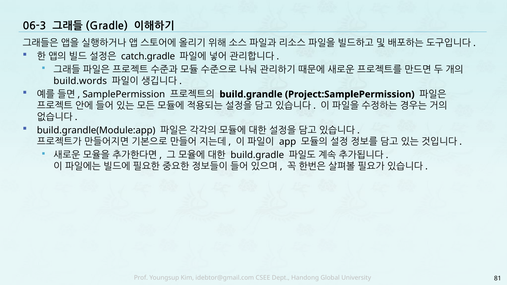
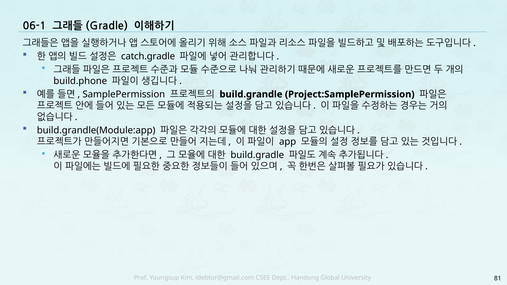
06-3: 06-3 -> 06-1
build.words: build.words -> build.phone
